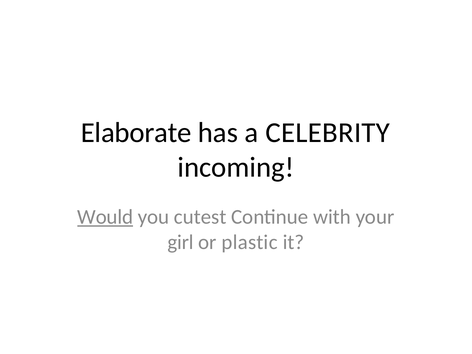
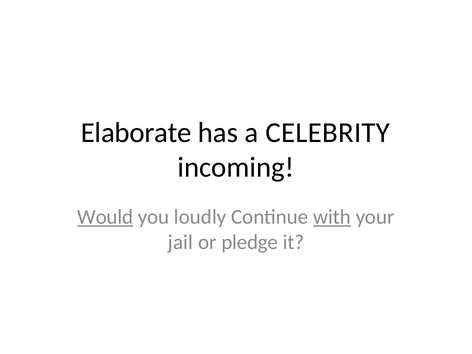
cutest: cutest -> loudly
with underline: none -> present
girl: girl -> jail
plastic: plastic -> pledge
